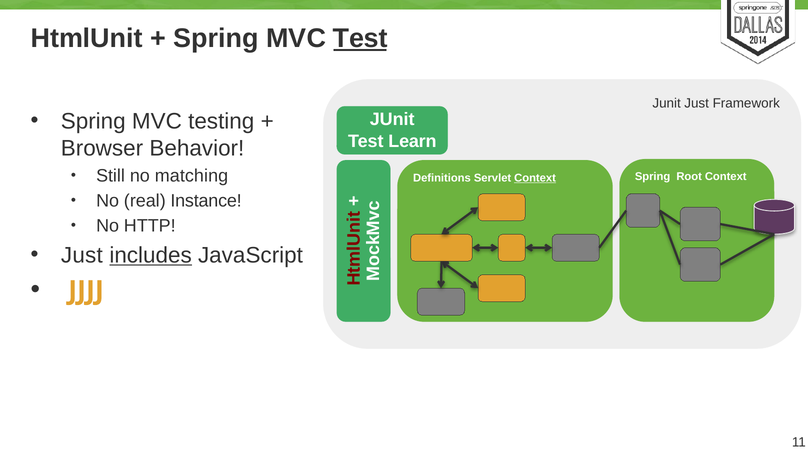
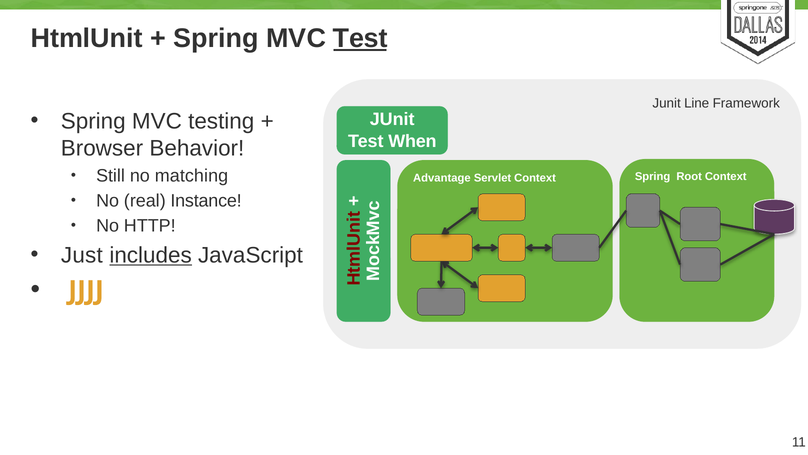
Junit Just: Just -> Line
Learn: Learn -> When
Definitions: Definitions -> Advantage
Context at (535, 178) underline: present -> none
